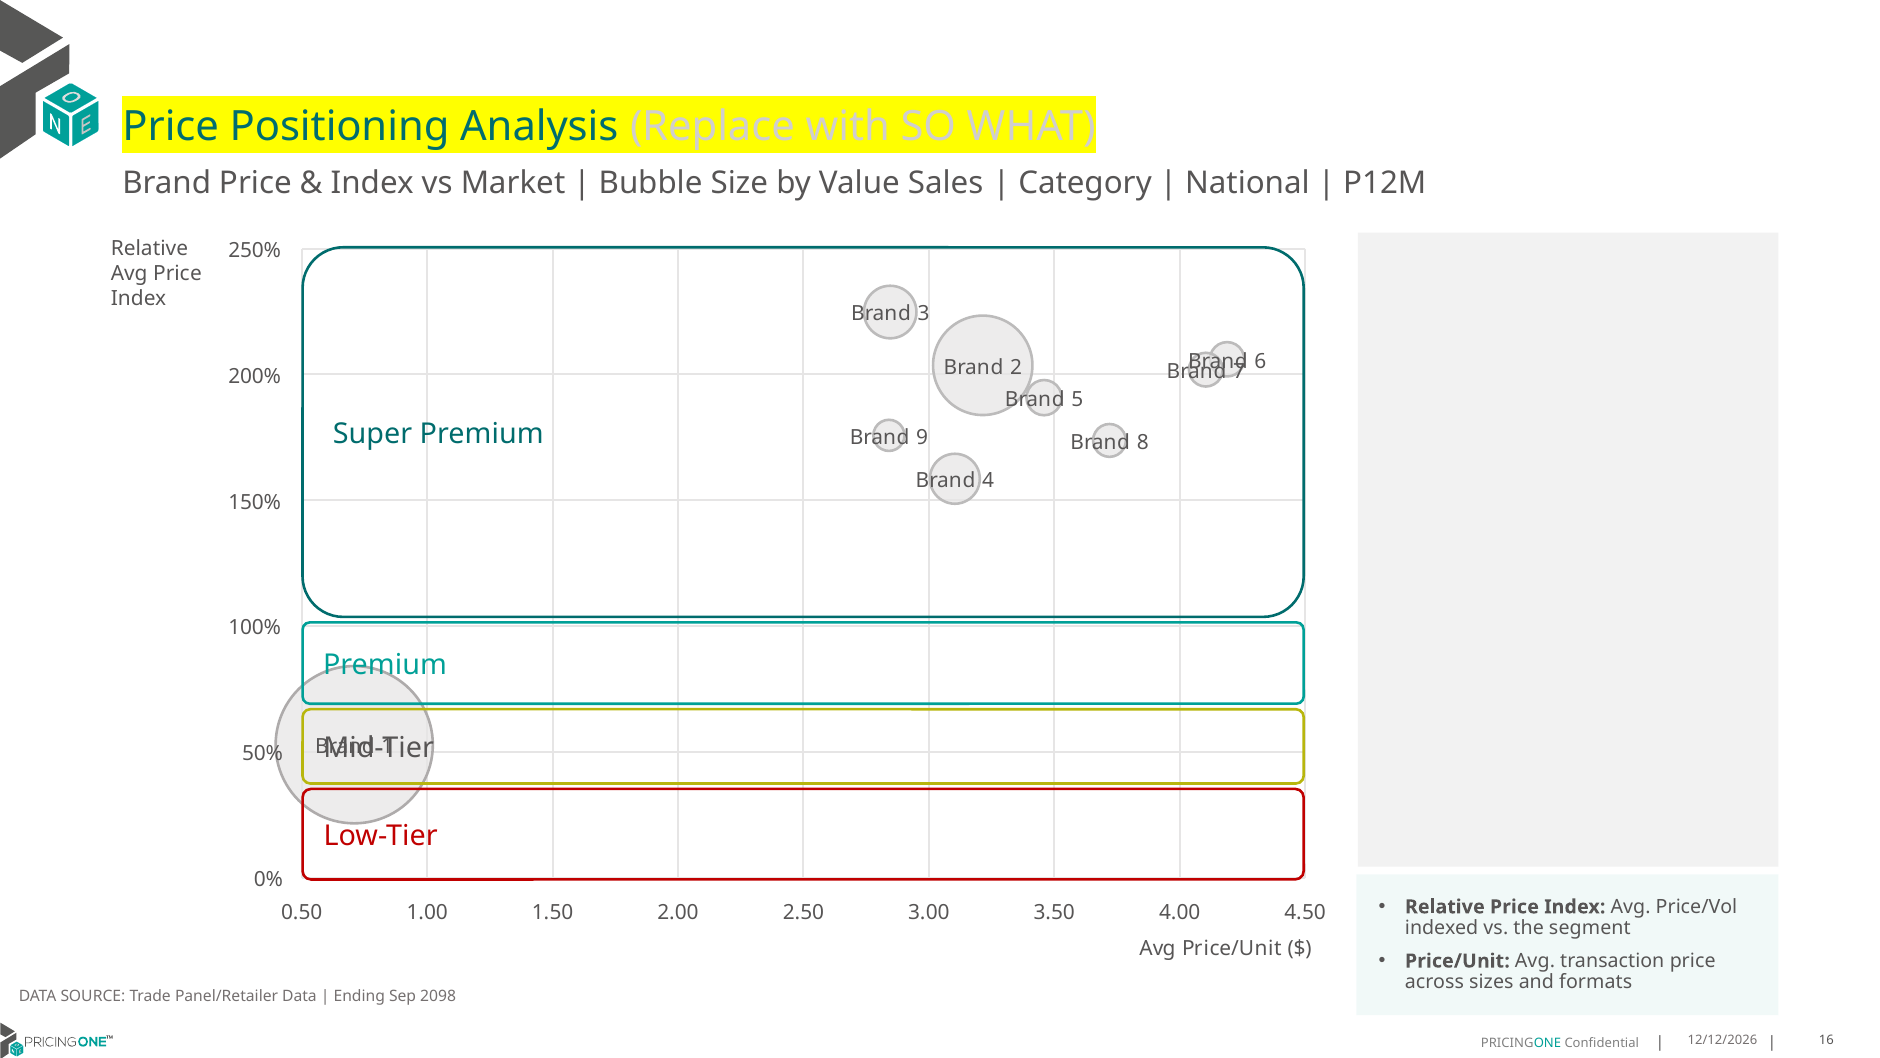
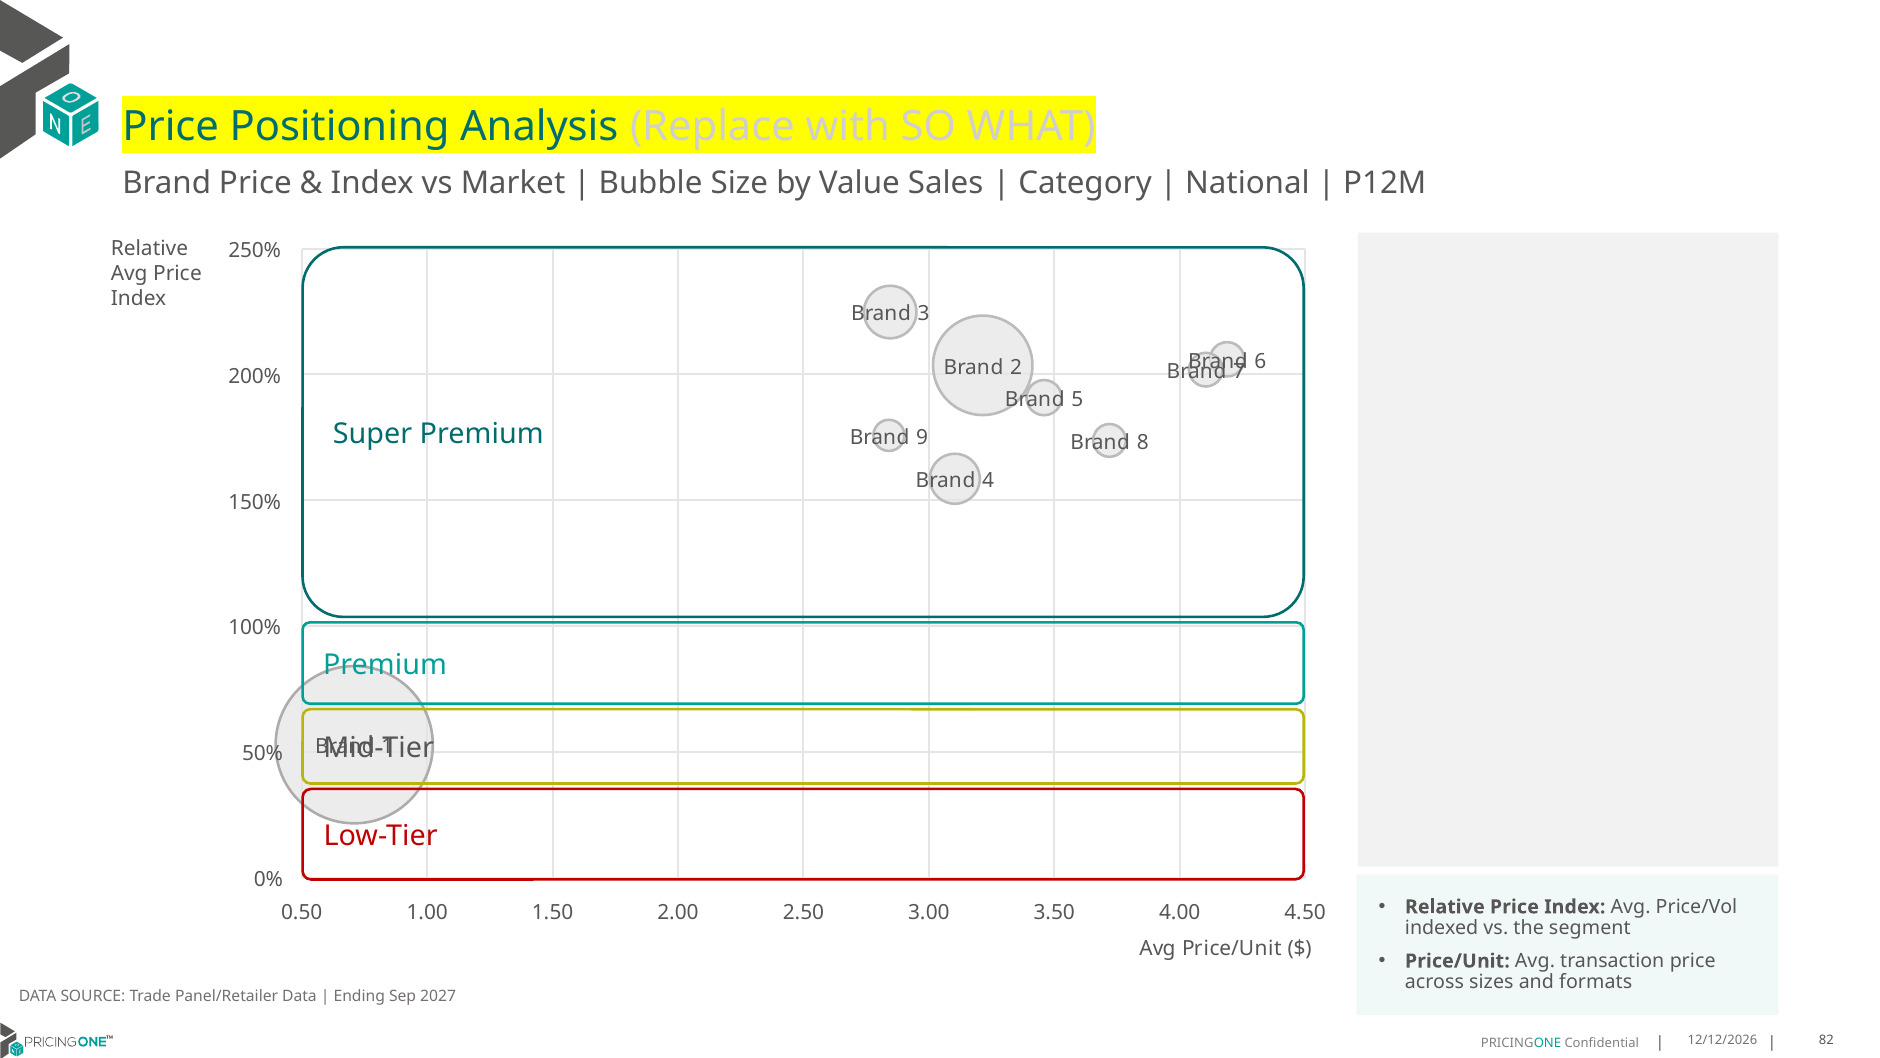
2098: 2098 -> 2027
16: 16 -> 82
